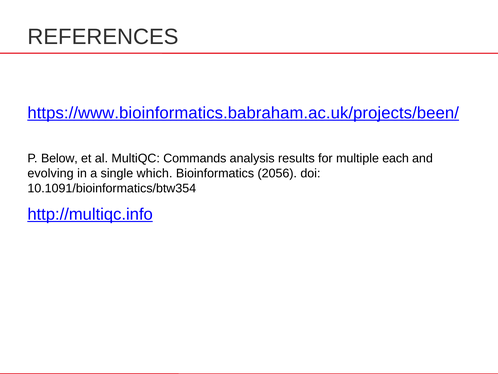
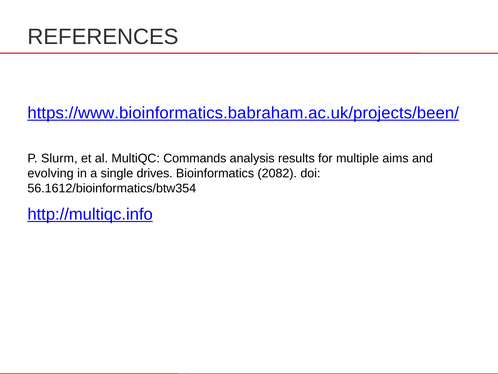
Below: Below -> Slurm
each: each -> aims
which: which -> drives
2056: 2056 -> 2082
10.1091/bioinformatics/btw354: 10.1091/bioinformatics/btw354 -> 56.1612/bioinformatics/btw354
